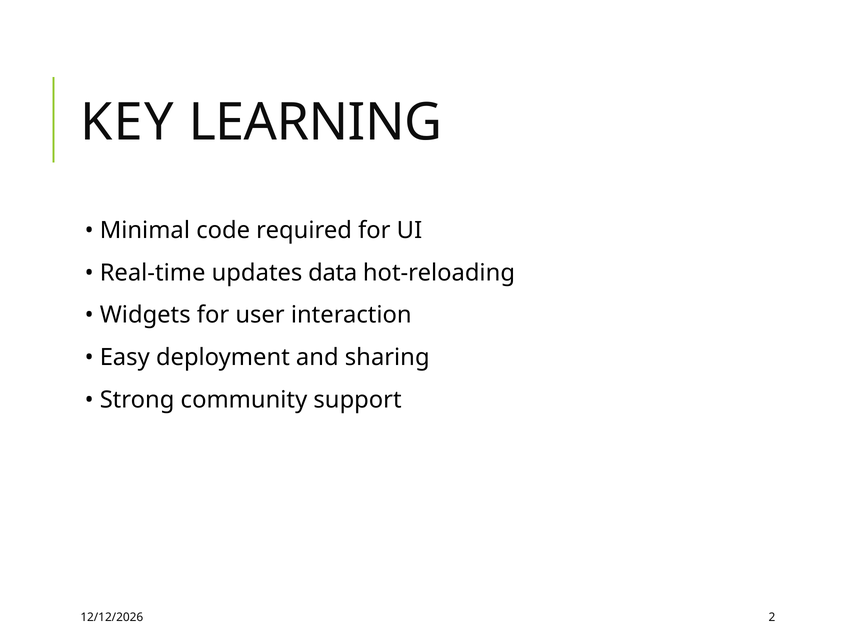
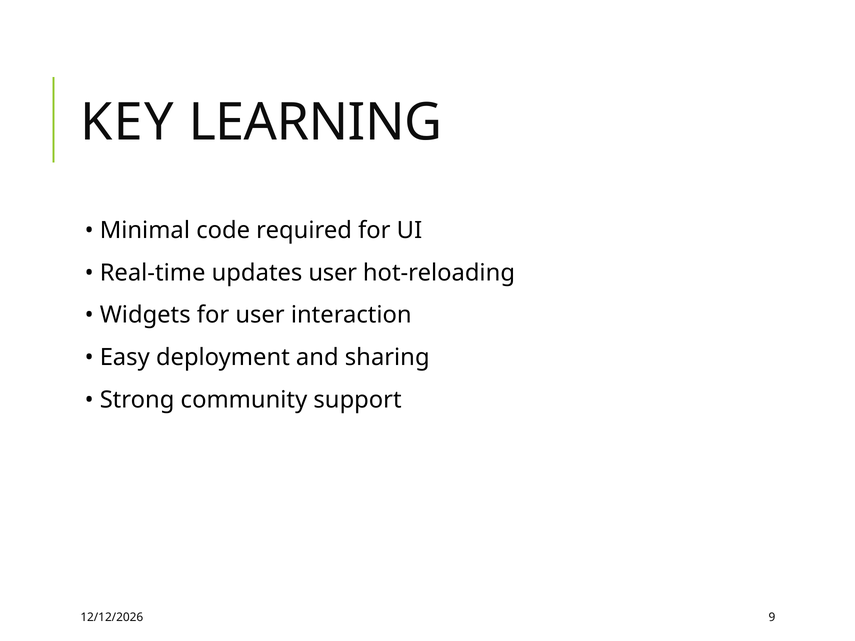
updates data: data -> user
2: 2 -> 9
